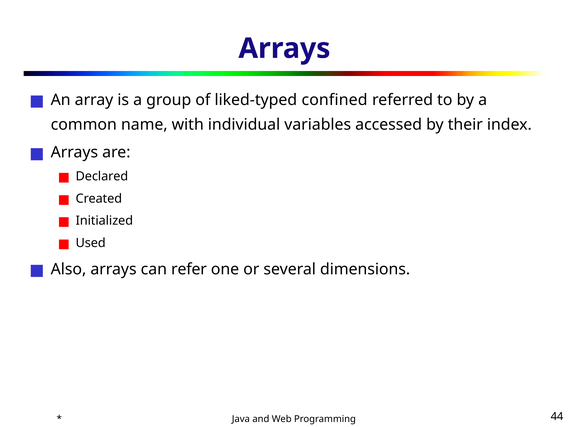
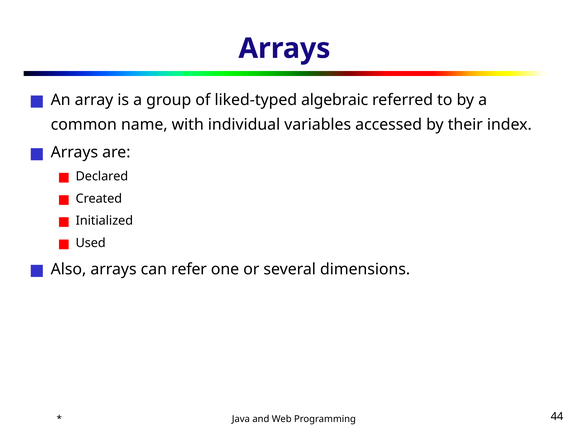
confined: confined -> algebraic
